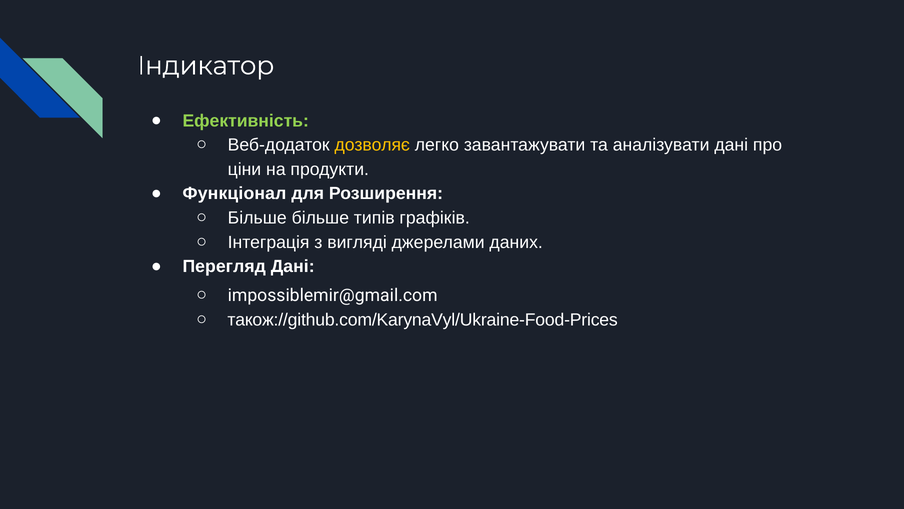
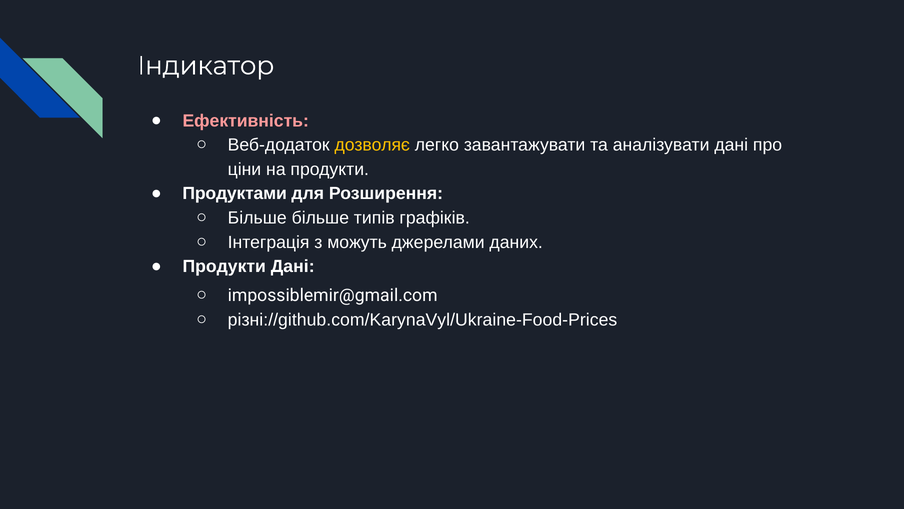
Ефективність colour: light green -> pink
Функціонал: Функціонал -> Продуктами
вигляді: вигляді -> можуть
Перегляд at (224, 266): Перегляд -> Продукти
також://github.com/KarynaVyl/Ukraine-Food-Prices: також://github.com/KarynaVyl/Ukraine-Food-Prices -> різні://github.com/KarynaVyl/Ukraine-Food-Prices
